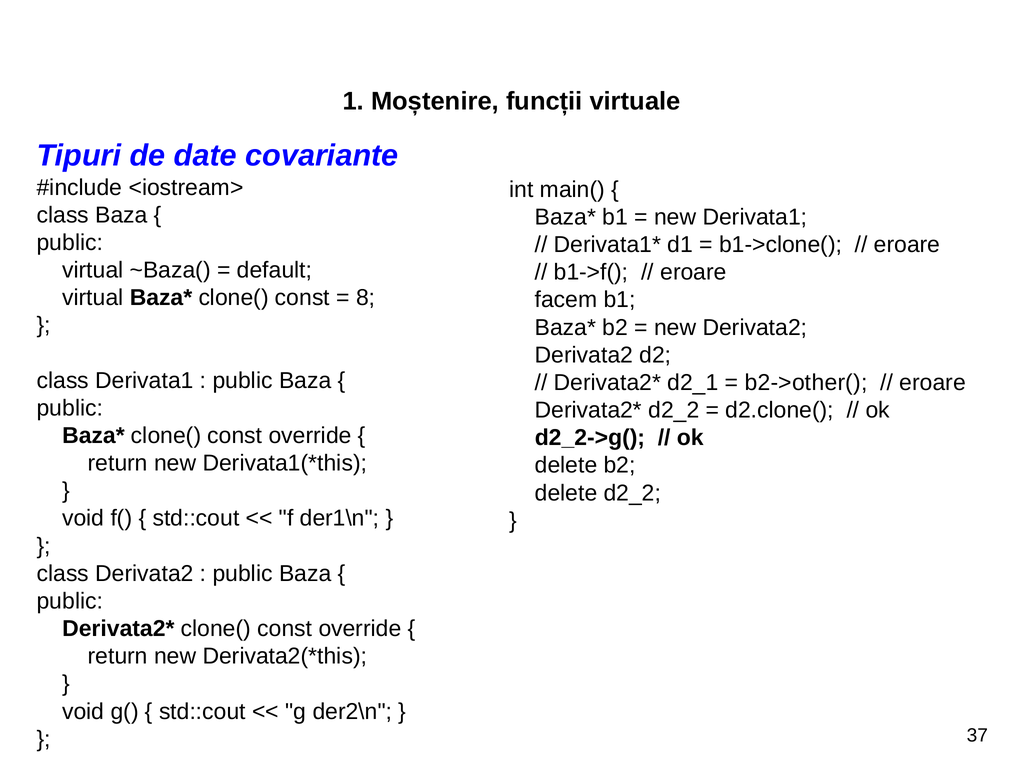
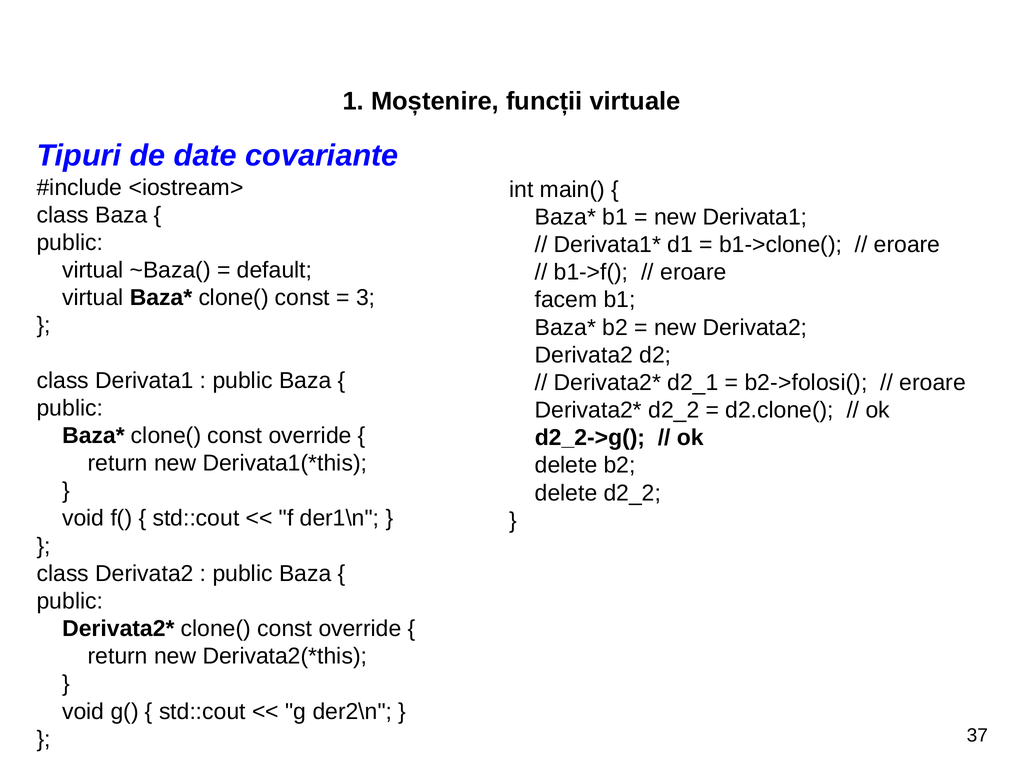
8: 8 -> 3
b2->other(: b2->other( -> b2->folosi(
